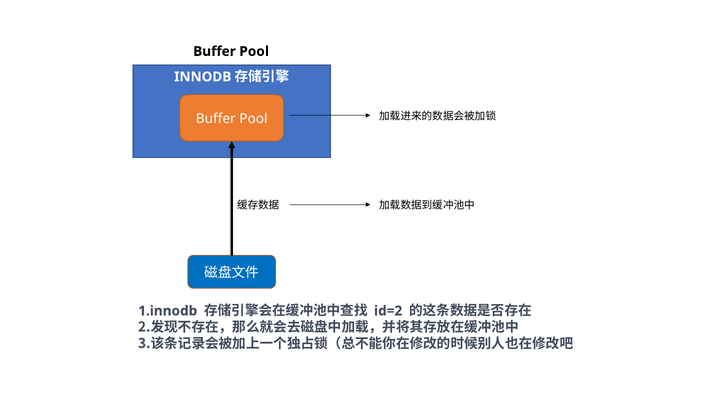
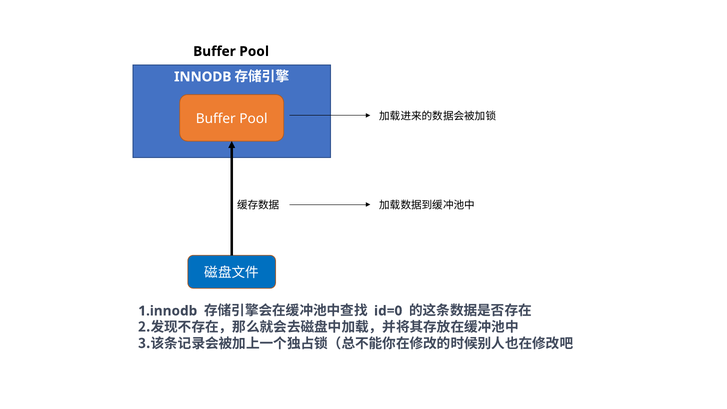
id=2: id=2 -> id=0
